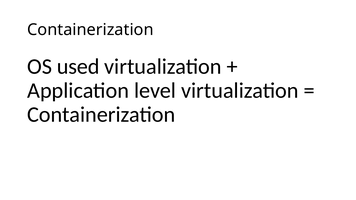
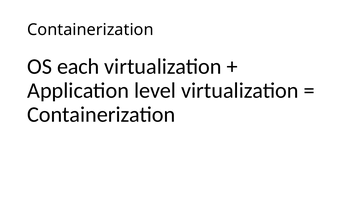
used: used -> each
